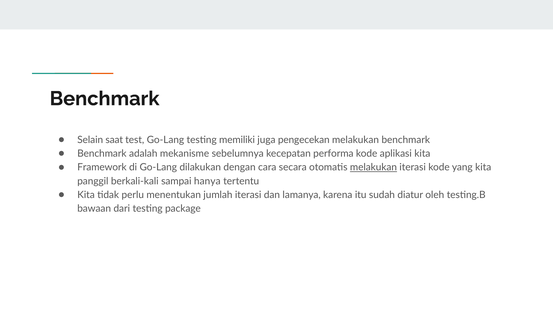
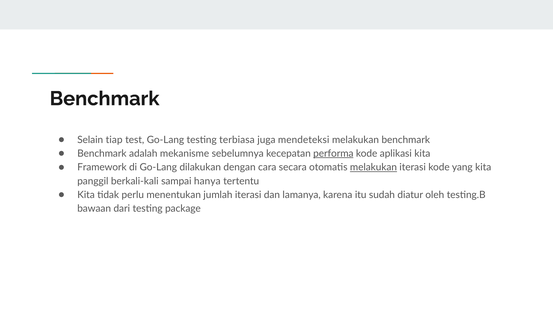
saat: saat -> tiap
memiliki: memiliki -> terbiasa
pengecekan: pengecekan -> mendeteksi
performa underline: none -> present
